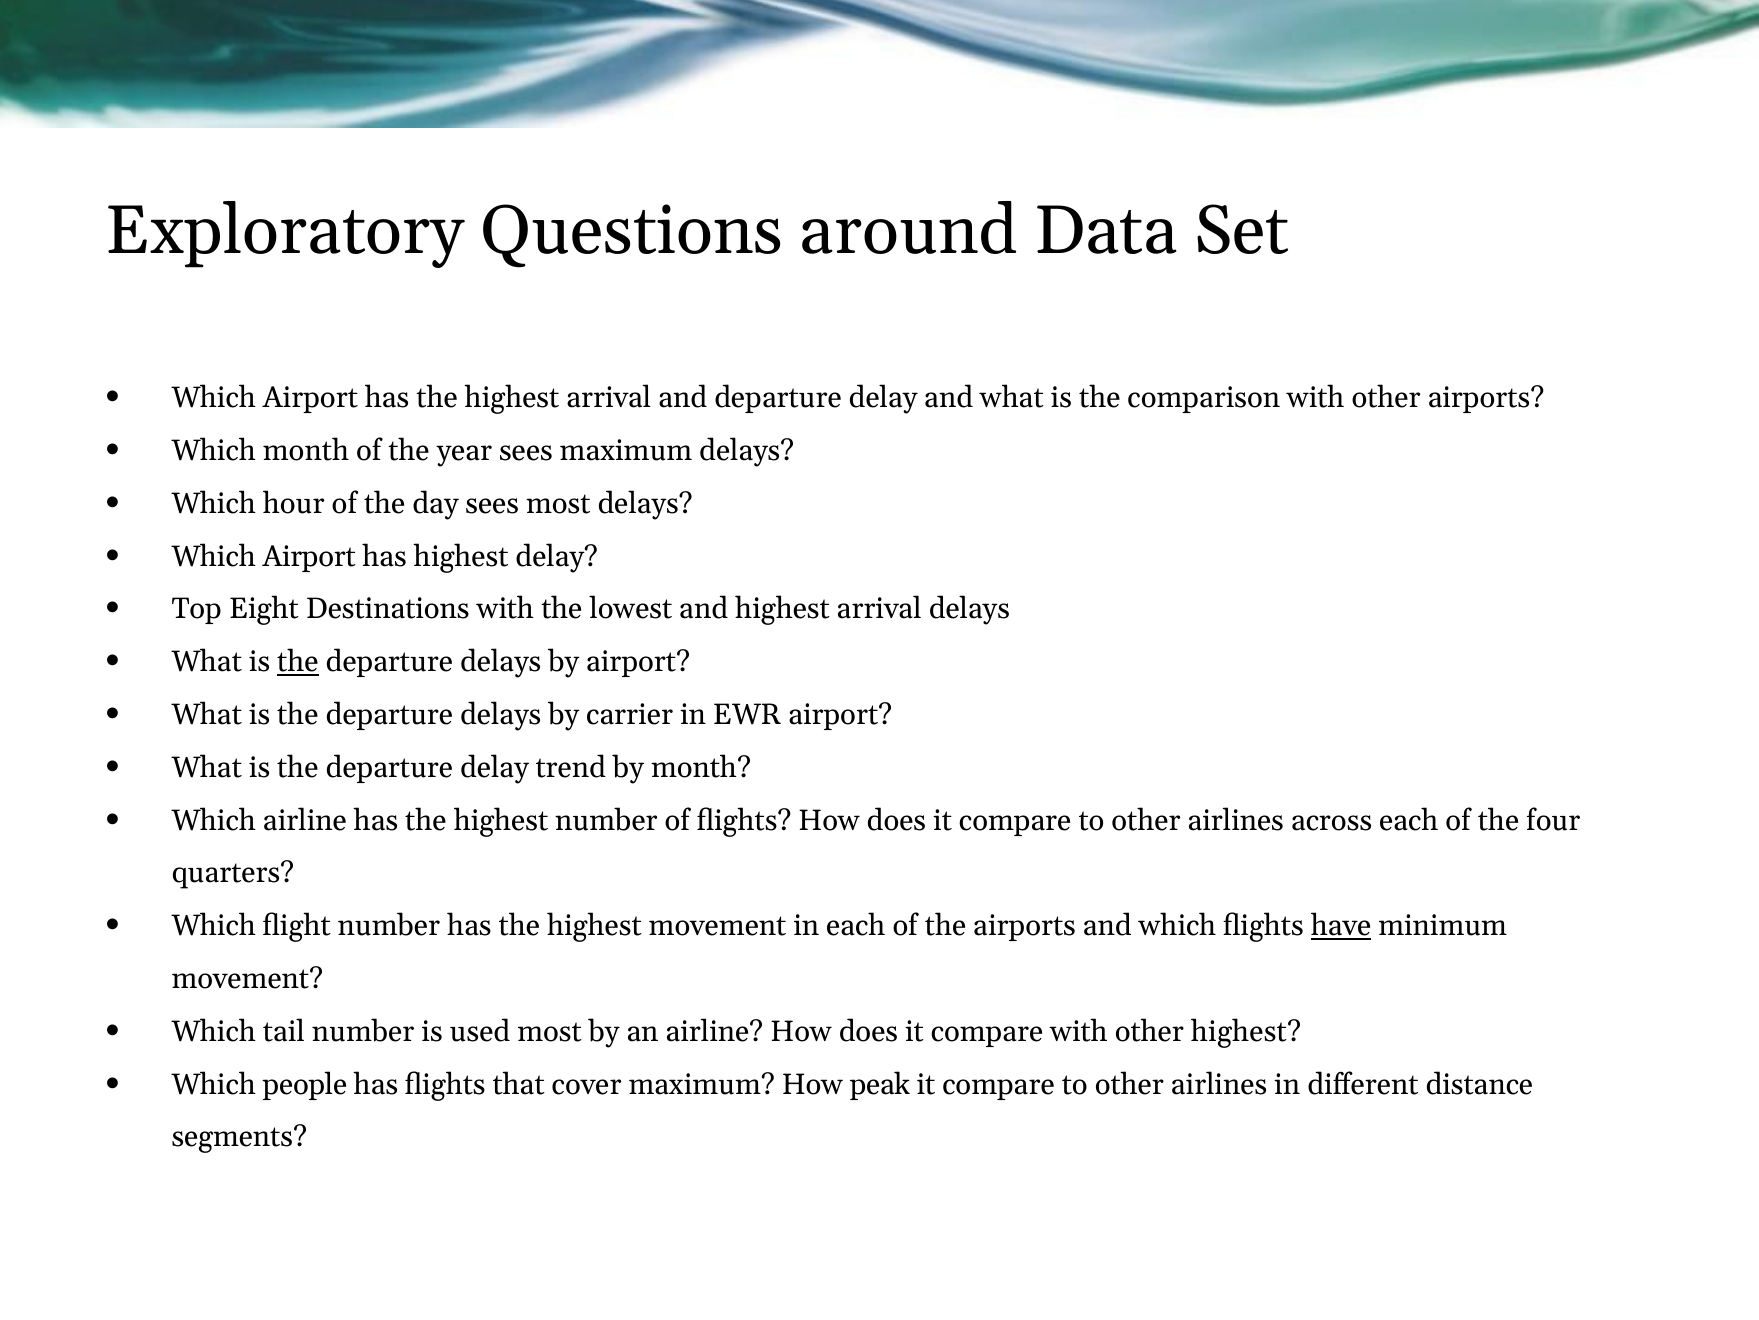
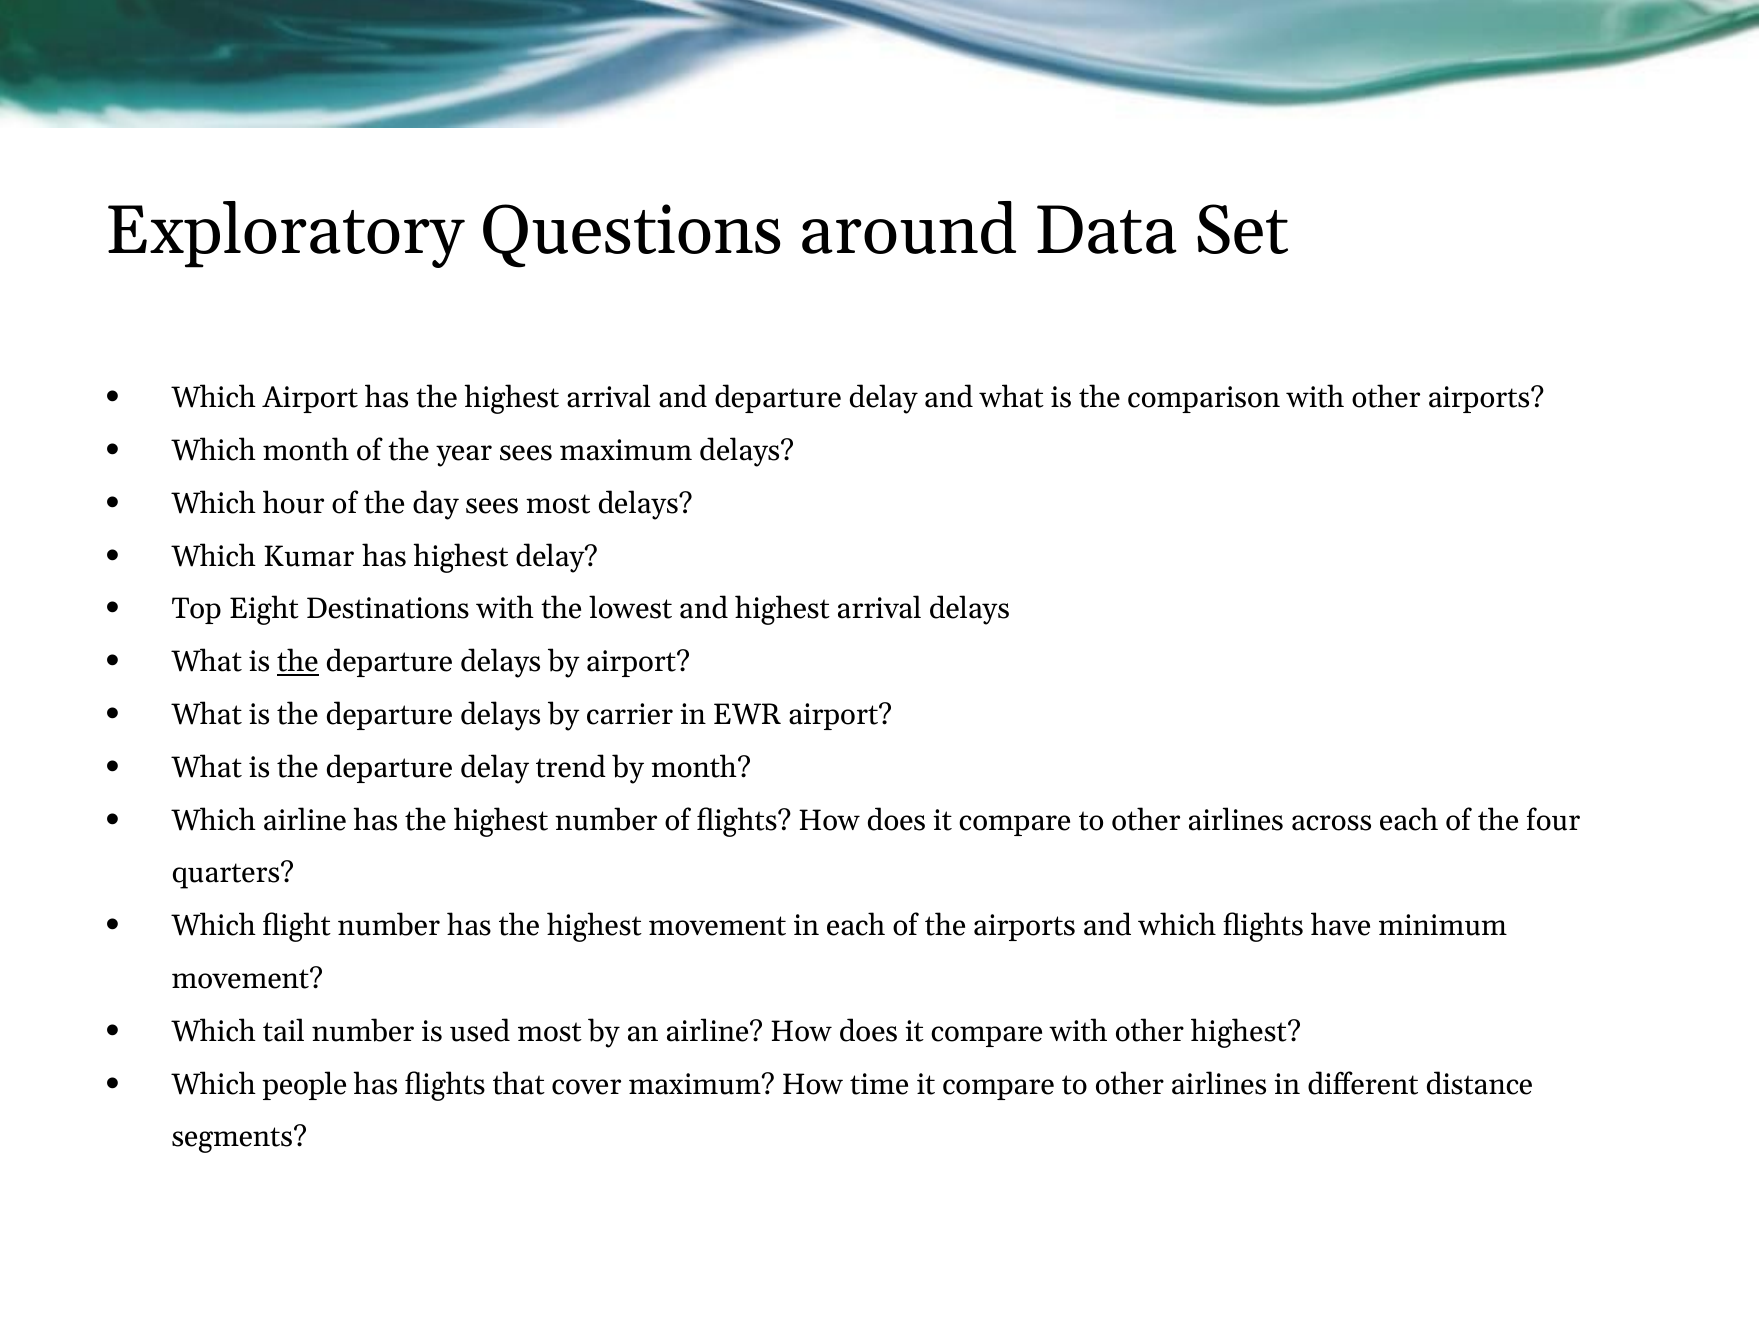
Airport at (309, 556): Airport -> Kumar
have underline: present -> none
peak: peak -> time
